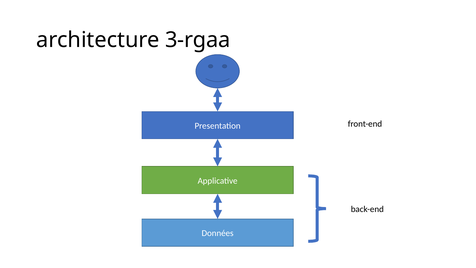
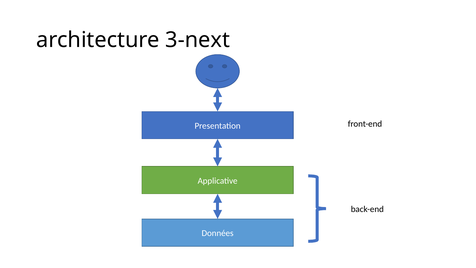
3-rgaa: 3-rgaa -> 3-next
